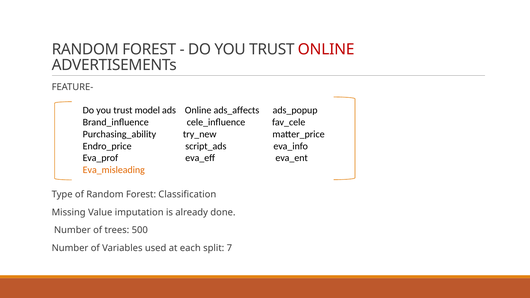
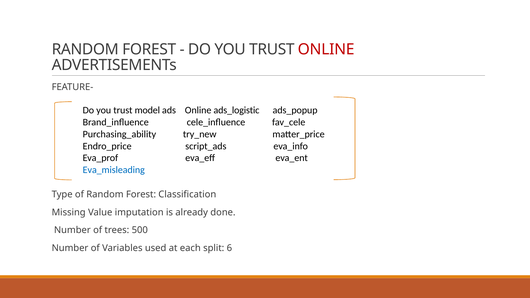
ads_affects: ads_affects -> ads_logistic
Eva_misleading colour: orange -> blue
7: 7 -> 6
